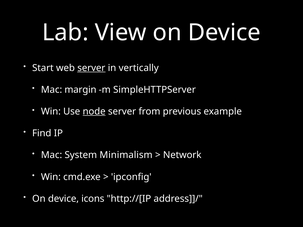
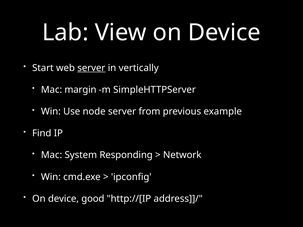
node underline: present -> none
Minimalism: Minimalism -> Responding
icons: icons -> good
